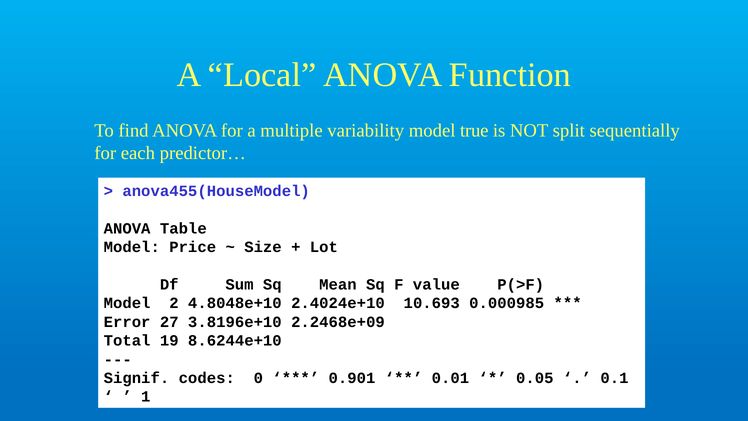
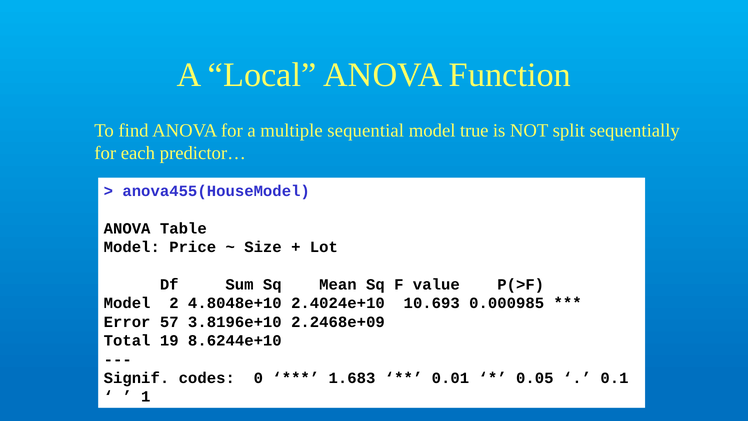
variability: variability -> sequential
27: 27 -> 57
0.901: 0.901 -> 1.683
